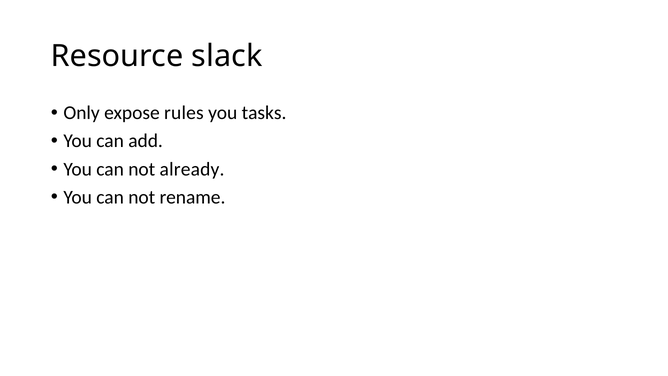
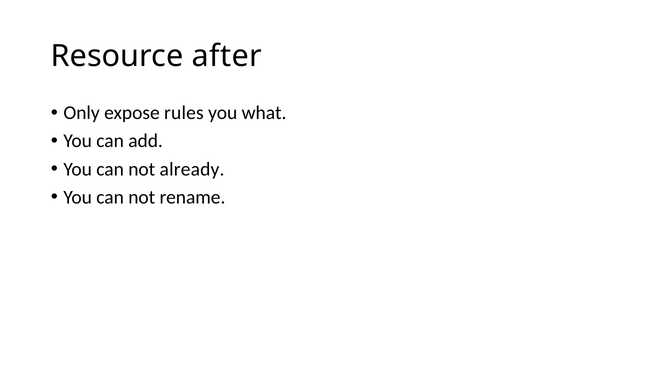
slack: slack -> after
tasks: tasks -> what
